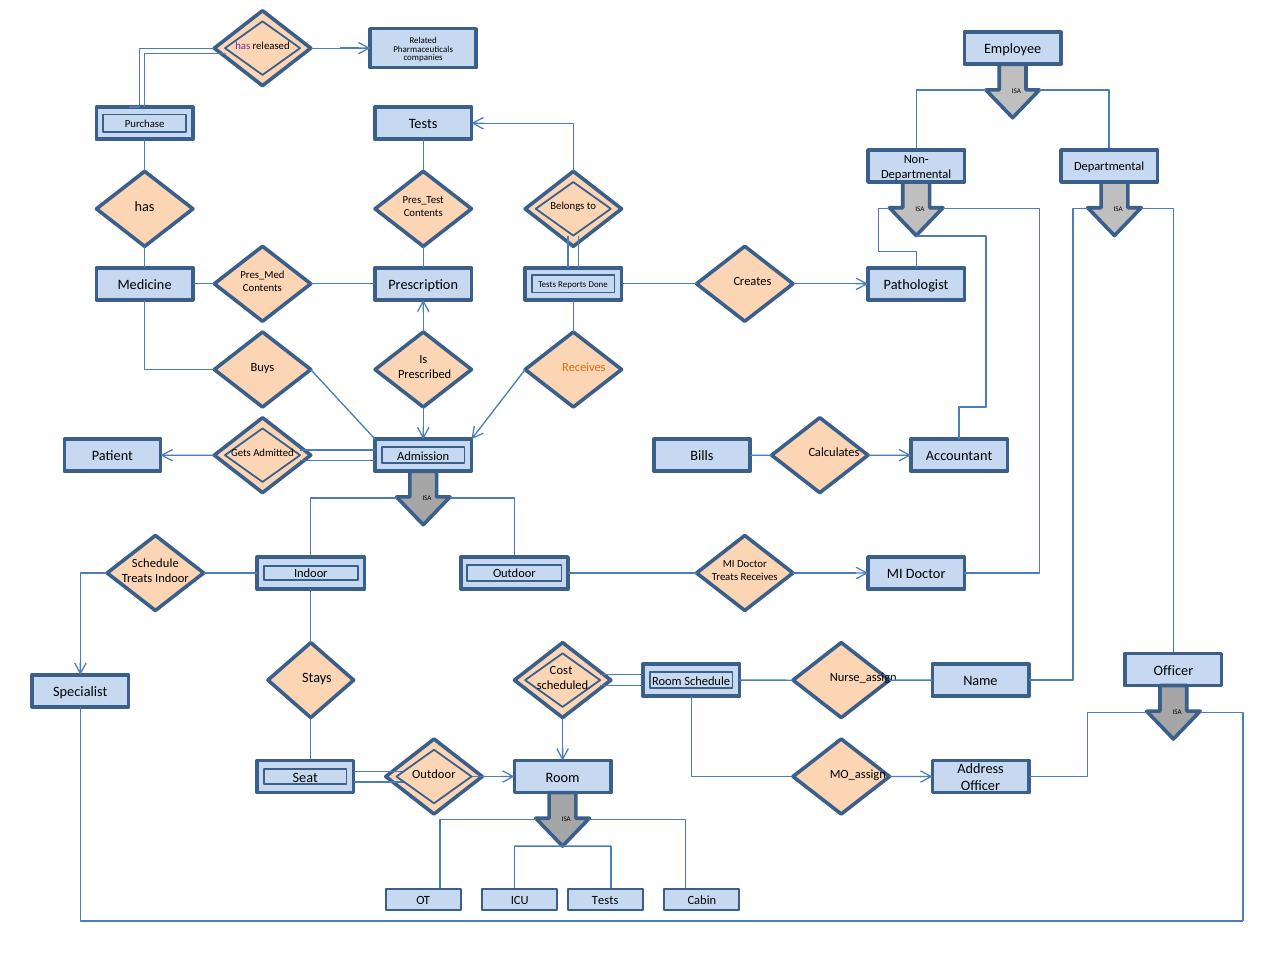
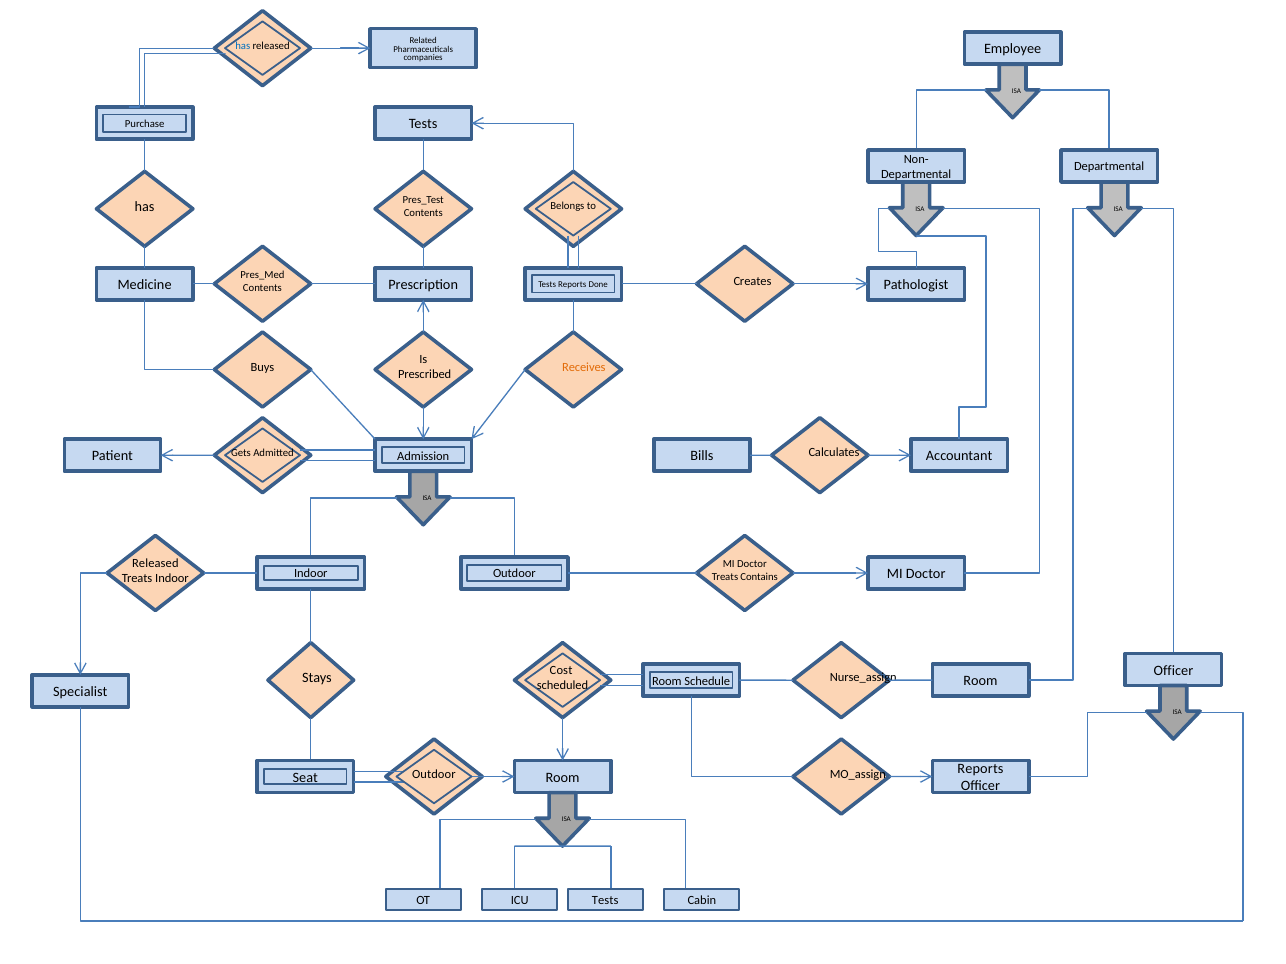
has at (243, 46) colour: purple -> blue
Schedule at (155, 563): Schedule -> Released
Treats Receives: Receives -> Contains
Name at (980, 681): Name -> Room
Address at (981, 769): Address -> Reports
